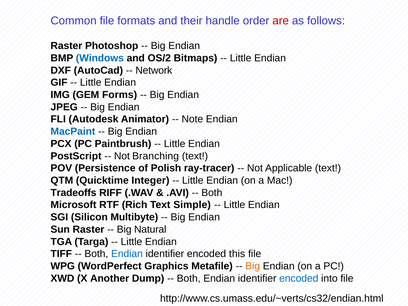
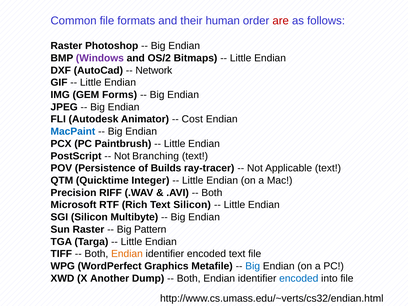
handle: handle -> human
Windows colour: blue -> purple
Note: Note -> Cost
Polish: Polish -> Builds
Tradeoffs: Tradeoffs -> Precision
Text Simple: Simple -> Silicon
Natural: Natural -> Pattern
Endian at (127, 254) colour: blue -> orange
encoded this: this -> text
Big at (253, 266) colour: orange -> blue
